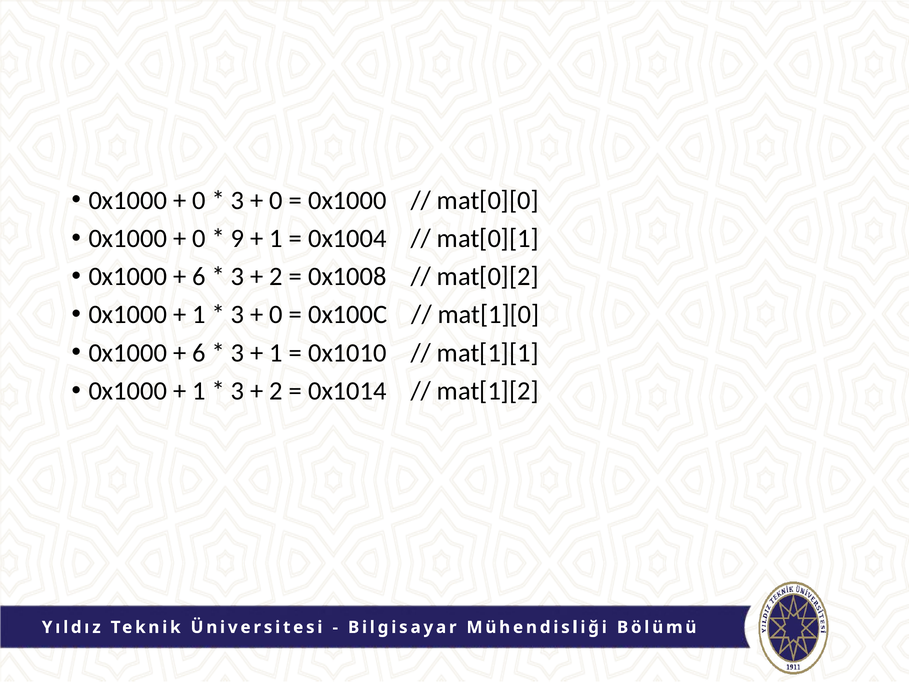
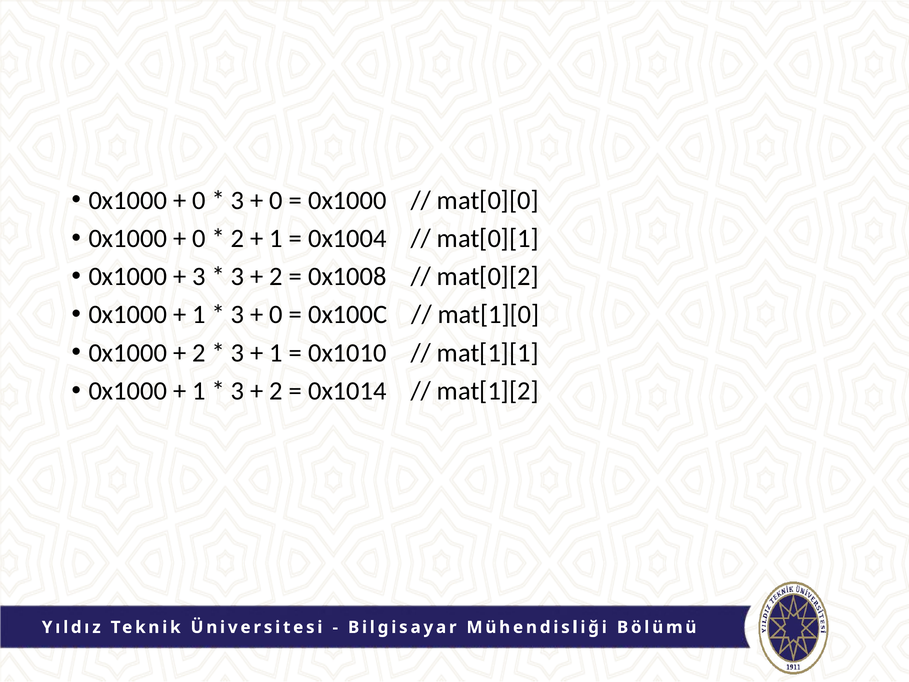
9 at (238, 238): 9 -> 2
6 at (199, 276): 6 -> 3
6 at (199, 353): 6 -> 2
